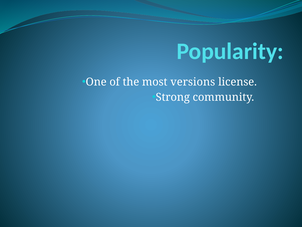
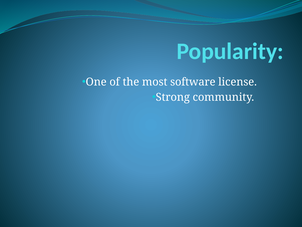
versions: versions -> software
